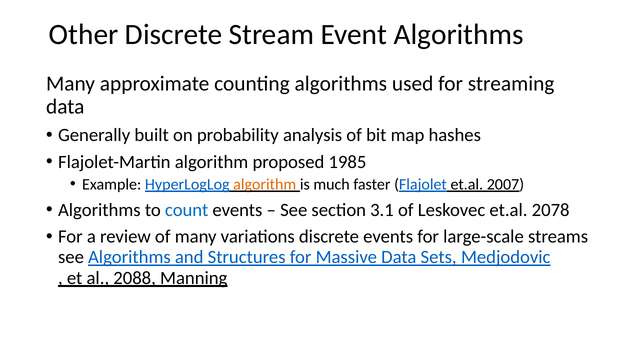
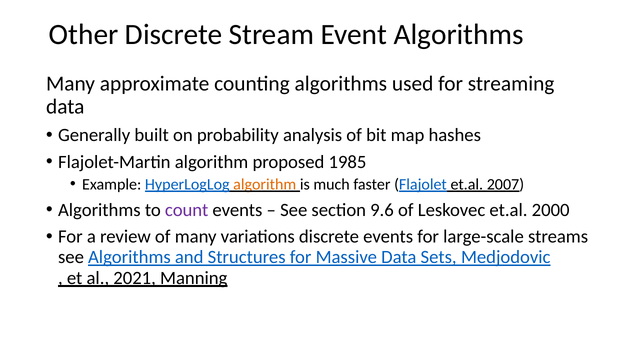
count colour: blue -> purple
3.1: 3.1 -> 9.6
2078: 2078 -> 2000
2088: 2088 -> 2021
